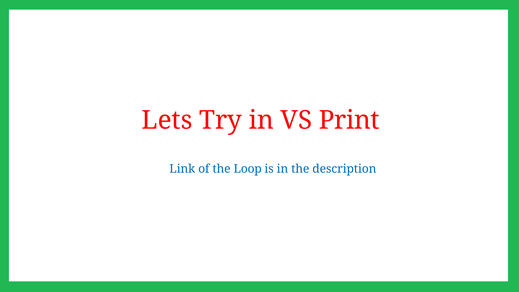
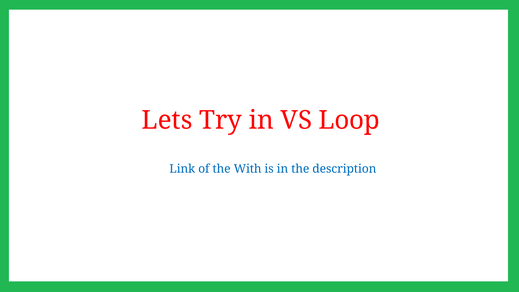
Print: Print -> Loop
Loop: Loop -> With
